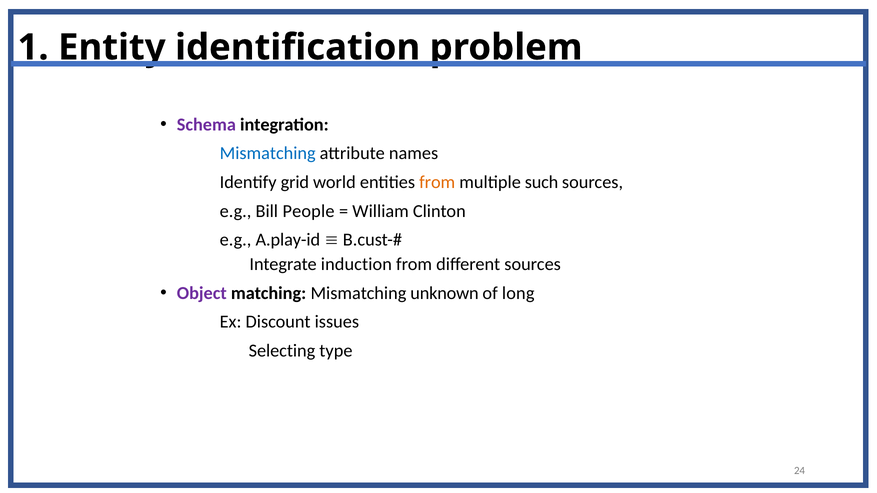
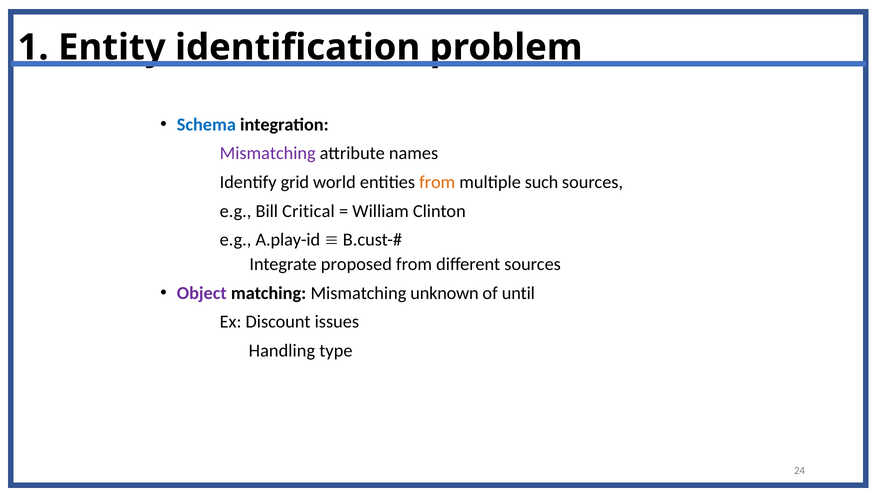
Schema colour: purple -> blue
Mismatching at (268, 153) colour: blue -> purple
People: People -> Critical
induction: induction -> proposed
long: long -> until
Selecting: Selecting -> Handling
